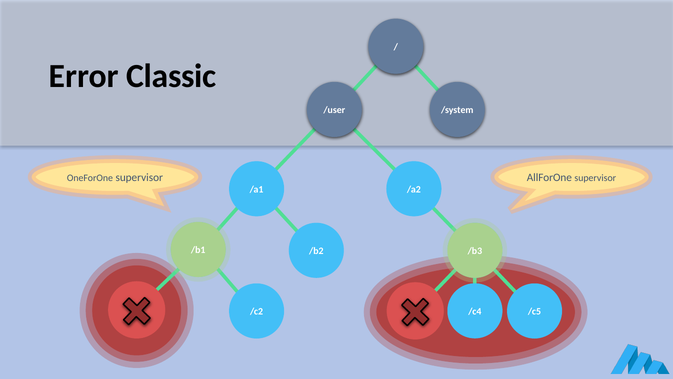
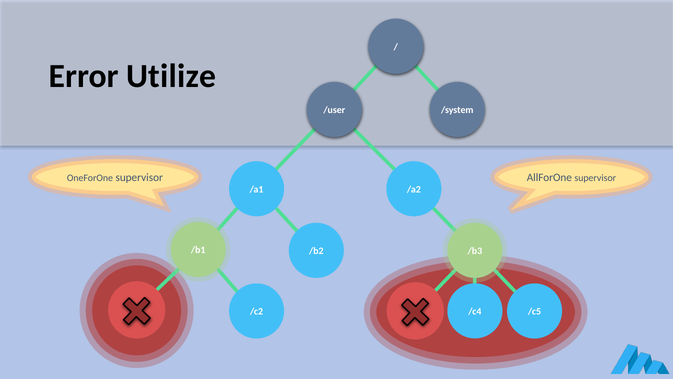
Classic: Classic -> Utilize
